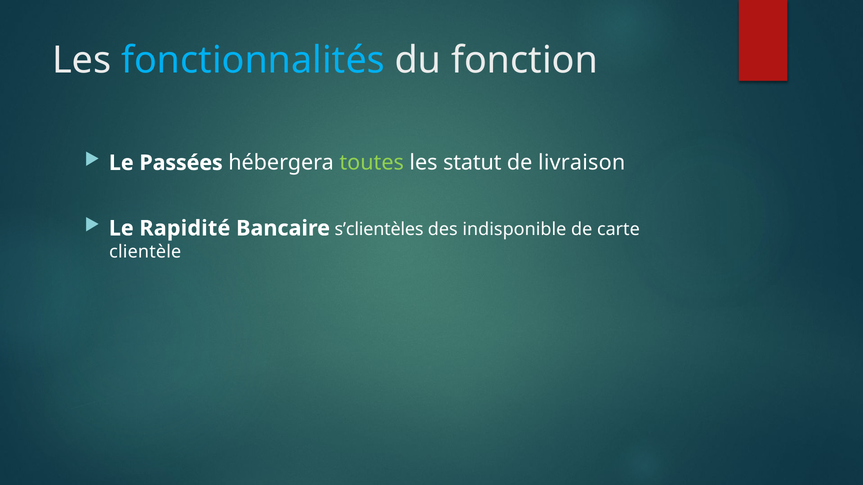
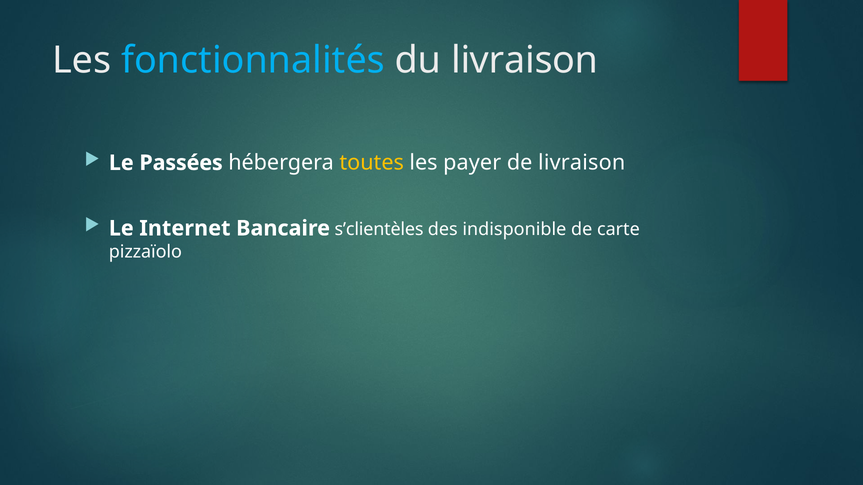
du fonction: fonction -> livraison
toutes colour: light green -> yellow
statut: statut -> payer
Rapidité: Rapidité -> Internet
clientèle: clientèle -> pizzaïolo
